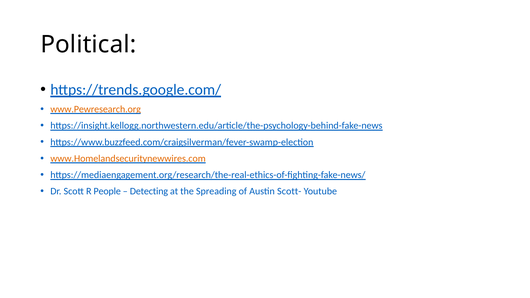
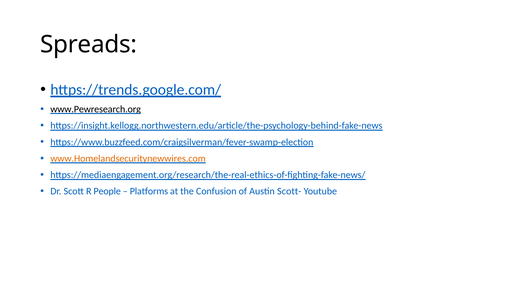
Political: Political -> Spreads
www.Pewresearch.org colour: orange -> black
Detecting: Detecting -> Platforms
Spreading: Spreading -> Confusion
